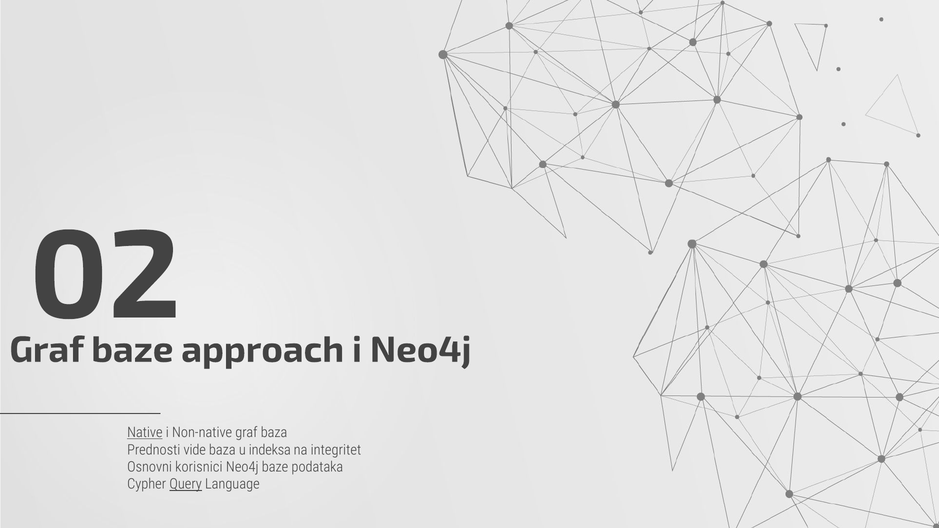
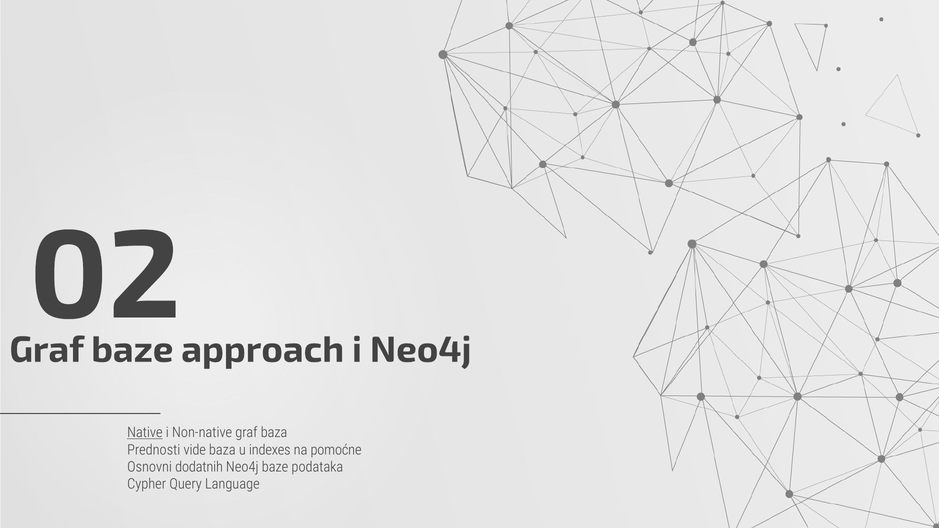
indeksa: indeksa -> indexes
integritet: integritet -> pomoćne
korisnici: korisnici -> dodatnih
Query underline: present -> none
